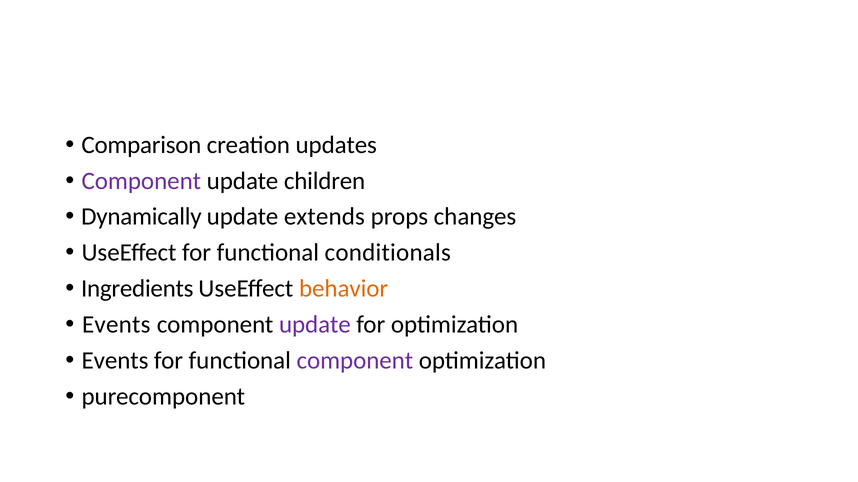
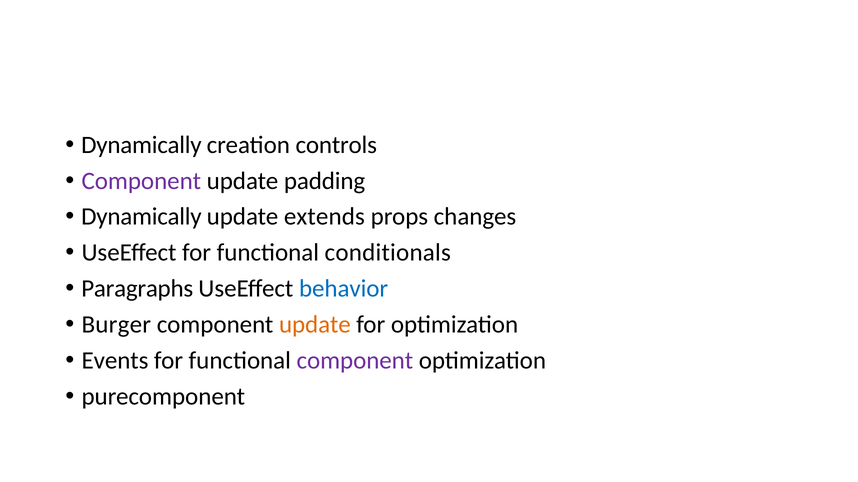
Comparison at (141, 145): Comparison -> Dynamically
updates: updates -> controls
children: children -> padding
Ingredients: Ingredients -> Paragraphs
behavior colour: orange -> blue
Events at (116, 325): Events -> Burger
update at (315, 325) colour: purple -> orange
